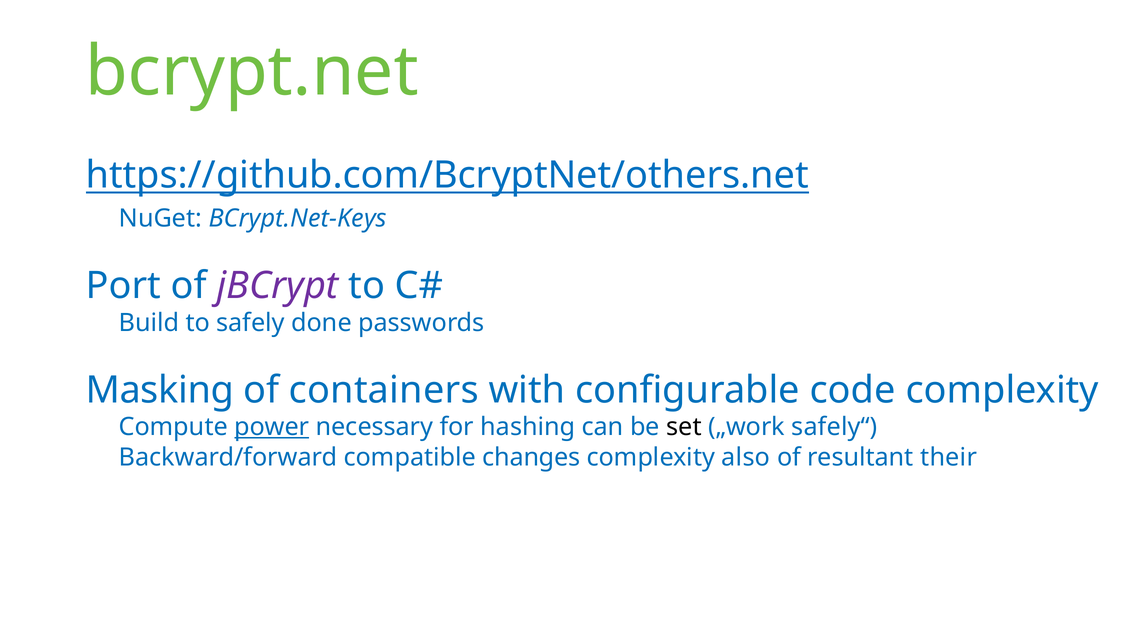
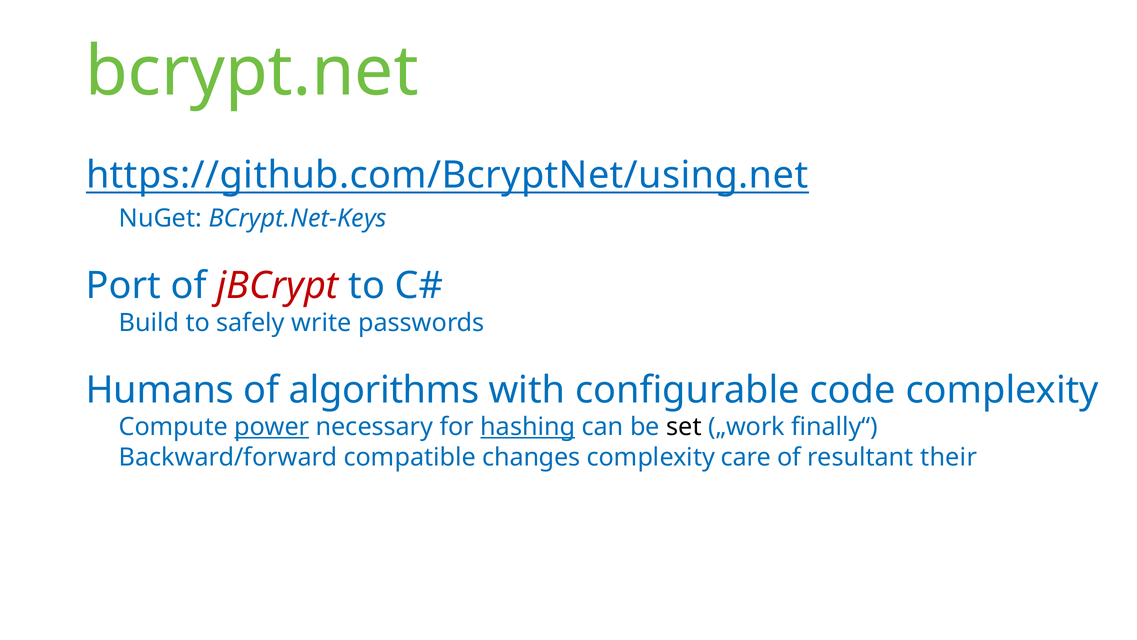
https://github.com/BcryptNet/others.net: https://github.com/BcryptNet/others.net -> https://github.com/BcryptNet/using.net
jBCrypt colour: purple -> red
done: done -> write
Masking: Masking -> Humans
containers: containers -> algorithms
hashing underline: none -> present
safely“: safely“ -> finally“
also: also -> care
